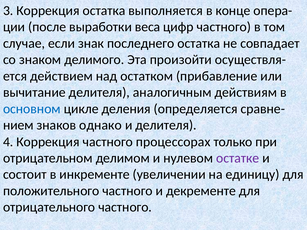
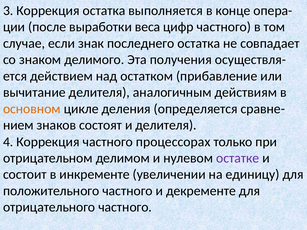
произойти: произойти -> получения
основном colour: blue -> orange
однако: однако -> состоят
